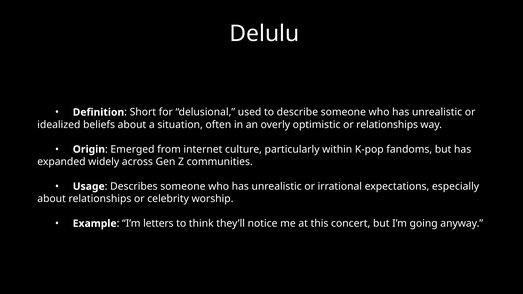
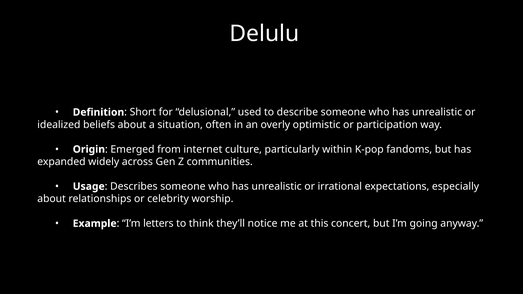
or relationships: relationships -> participation
